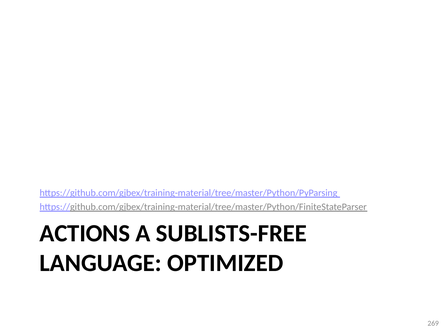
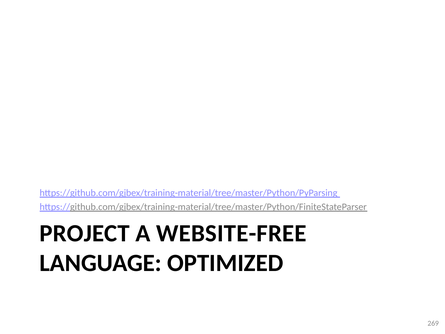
ACTIONS: ACTIONS -> PROJECT
SUBLISTS-FREE: SUBLISTS-FREE -> WEBSITE-FREE
